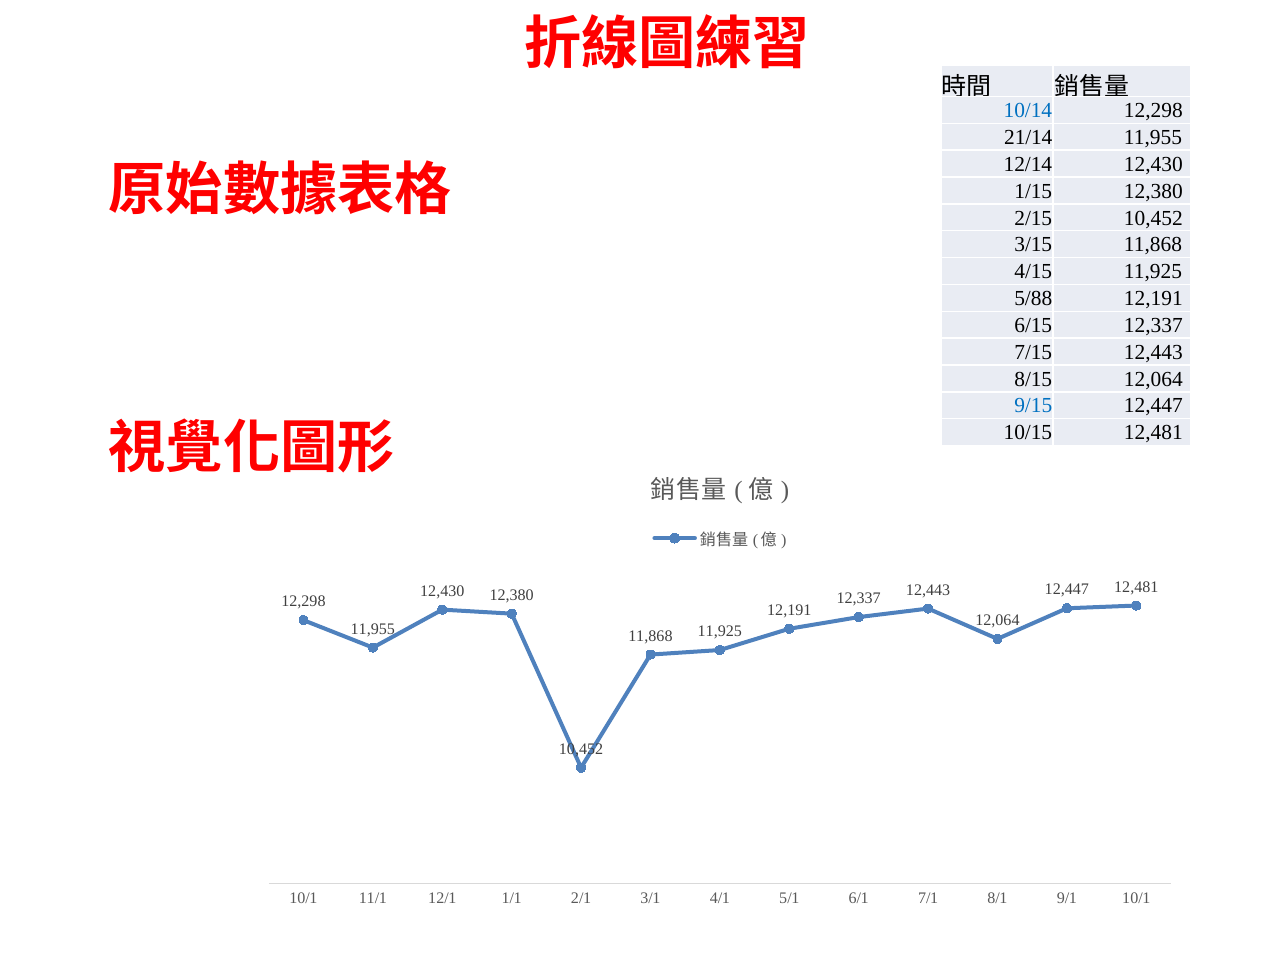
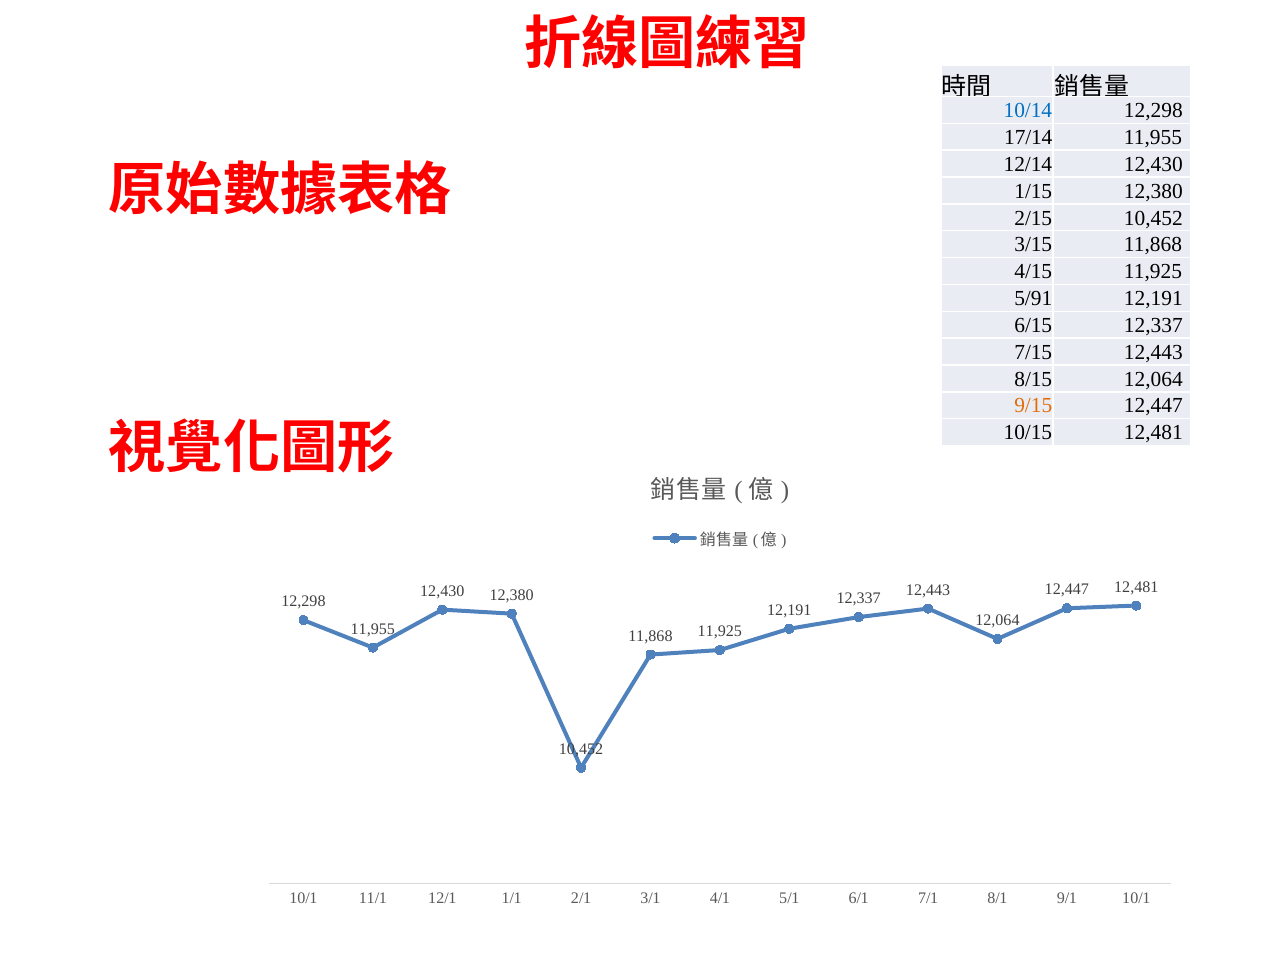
21/14: 21/14 -> 17/14
5/88: 5/88 -> 5/91
9/15 colour: blue -> orange
